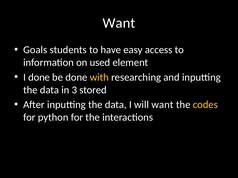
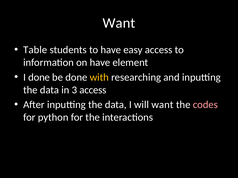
Goals: Goals -> Table
on used: used -> have
3 stored: stored -> access
codes colour: yellow -> pink
